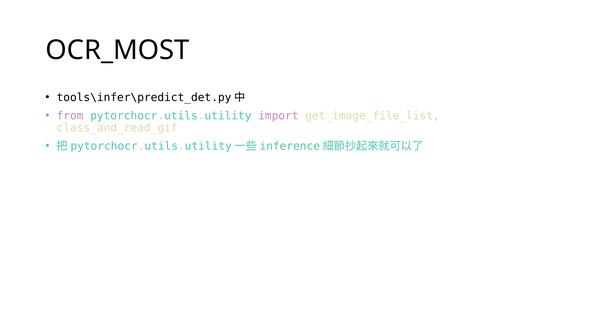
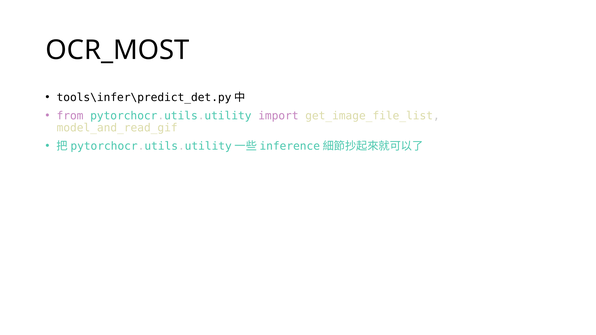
class_and_read_gif: class_and_read_gif -> model_and_read_gif
